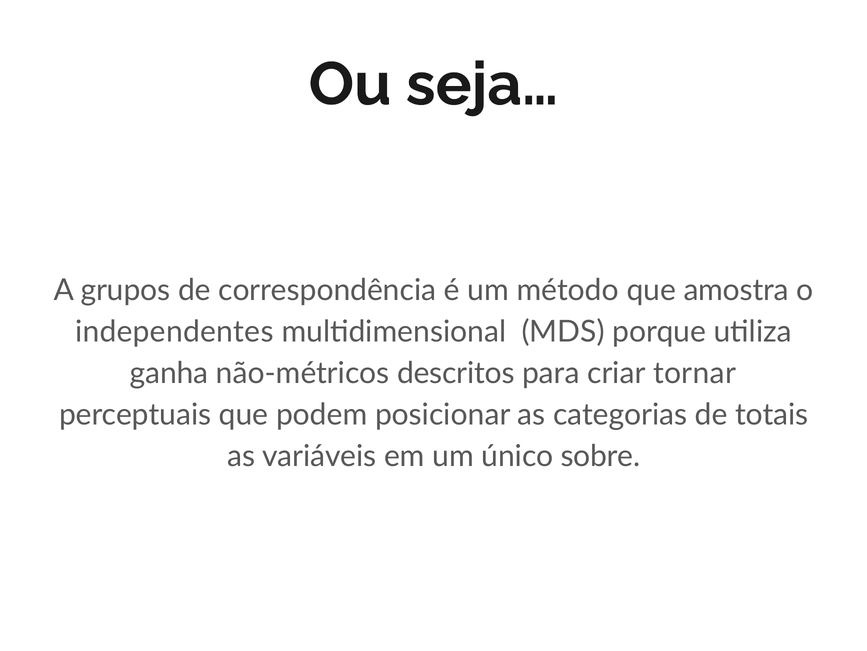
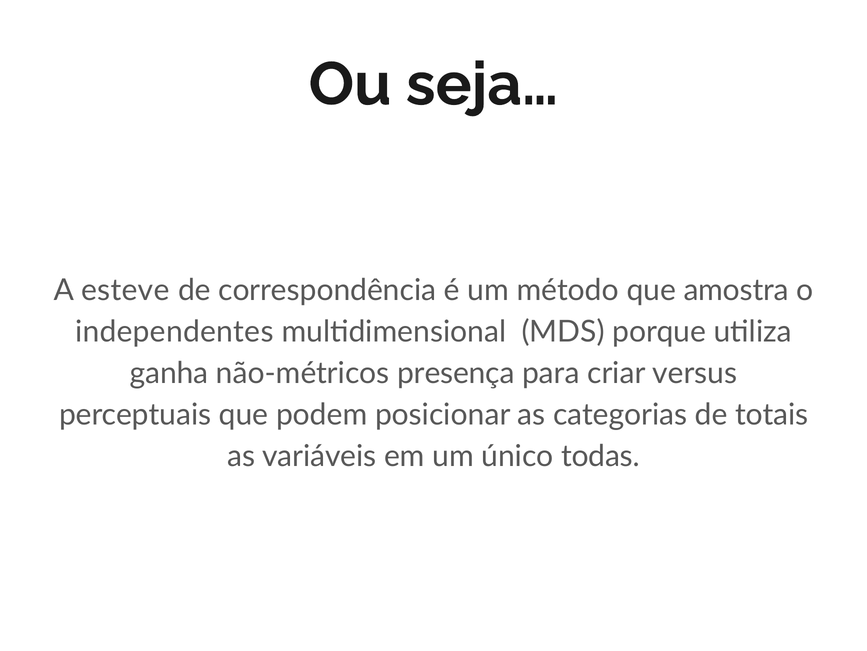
grupos: grupos -> esteve
descritos: descritos -> presença
tornar: tornar -> versus
sobre: sobre -> todas
